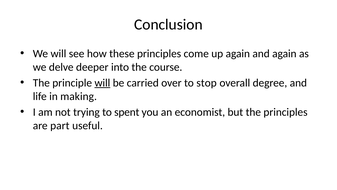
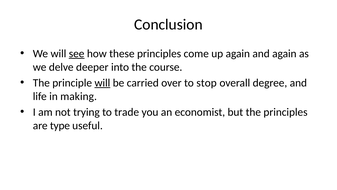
see underline: none -> present
spent: spent -> trade
part: part -> type
